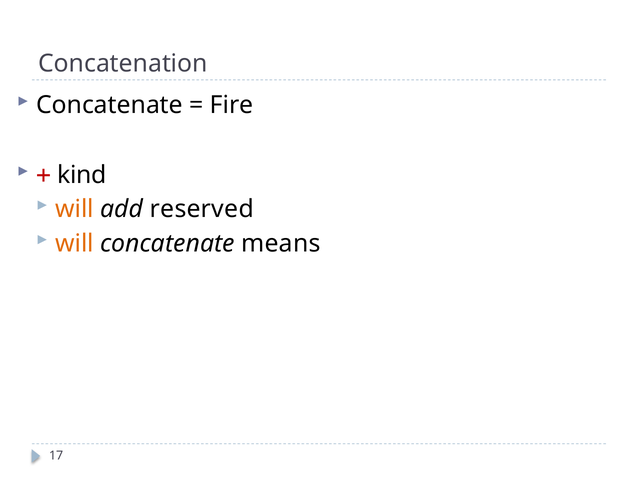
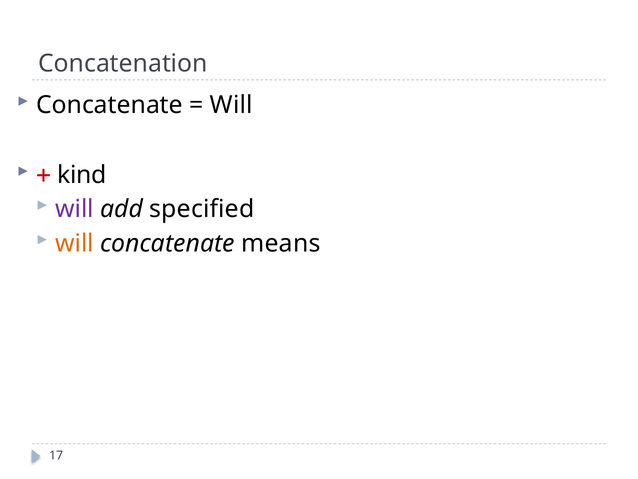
Fire at (232, 105): Fire -> Will
will at (75, 209) colour: orange -> purple
reserved: reserved -> specified
